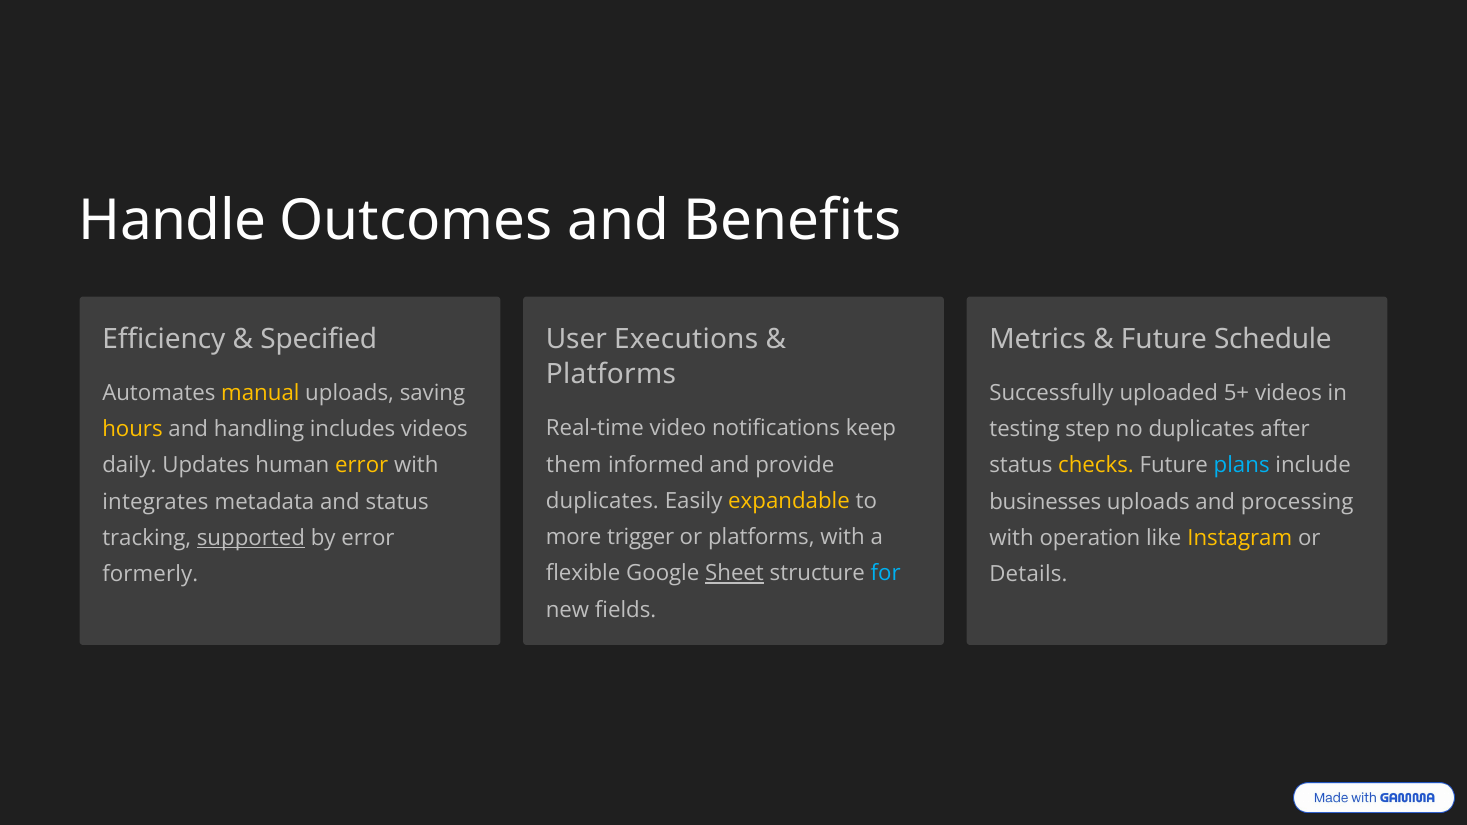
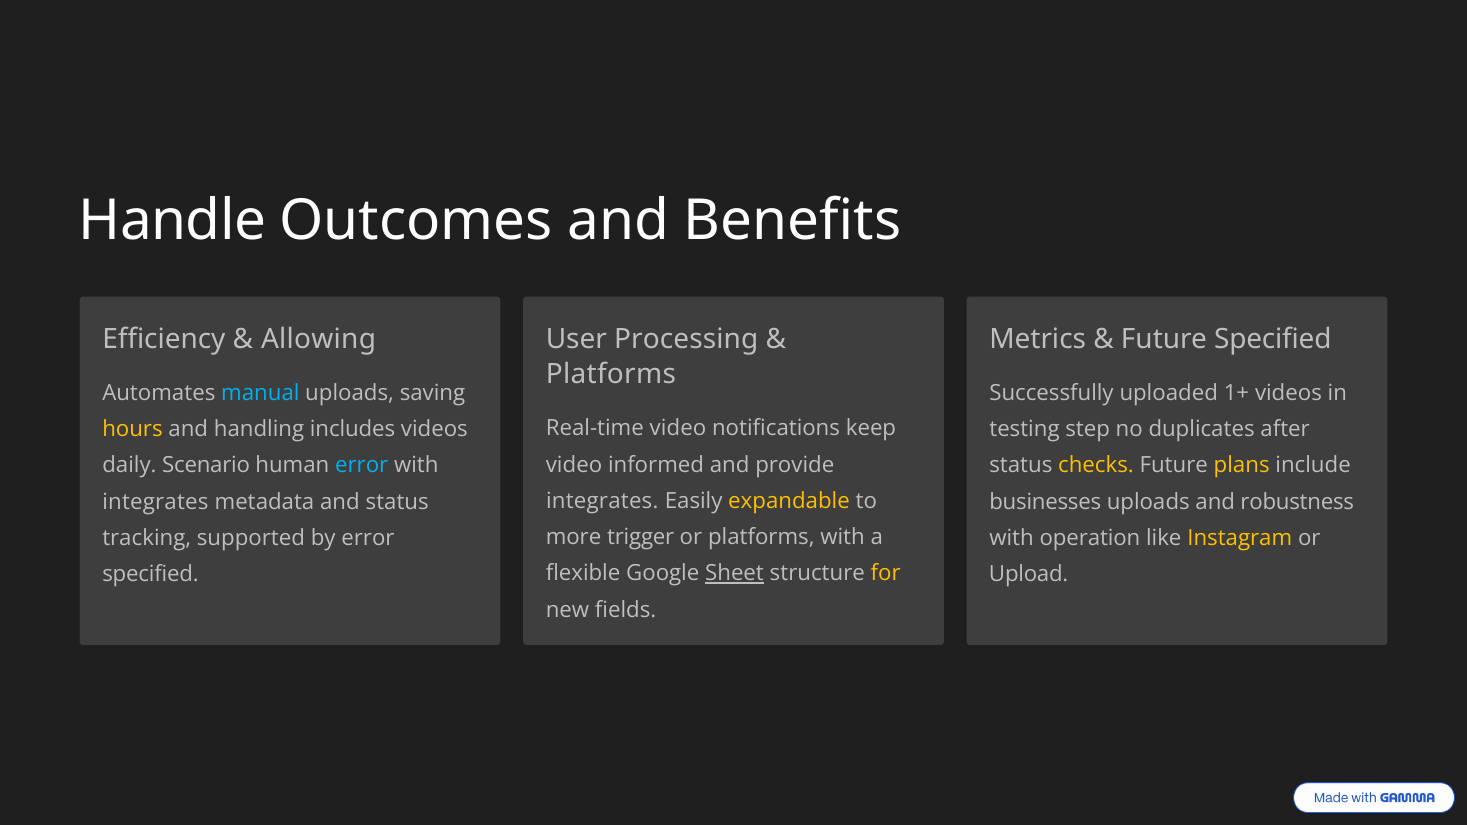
Specified: Specified -> Allowing
Future Schedule: Schedule -> Specified
Executions: Executions -> Processing
manual colour: yellow -> light blue
5+: 5+ -> 1+
them at (574, 465): them -> video
Updates: Updates -> Scenario
error at (362, 466) colour: yellow -> light blue
plans colour: light blue -> yellow
duplicates at (602, 501): duplicates -> integrates
processing: processing -> robustness
supported underline: present -> none
for colour: light blue -> yellow
formerly at (150, 574): formerly -> specified
Details: Details -> Upload
